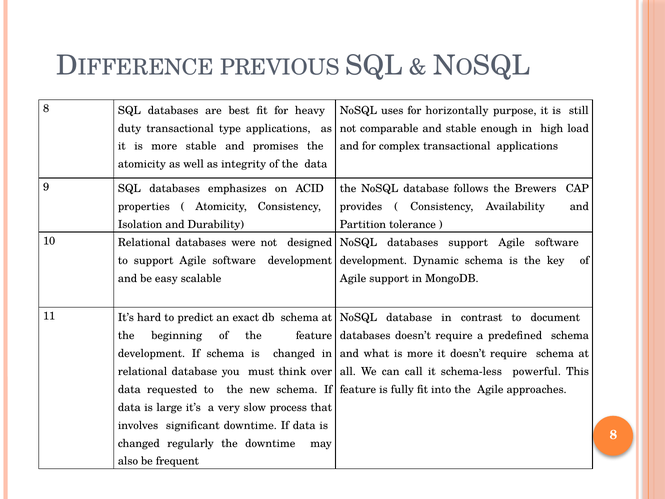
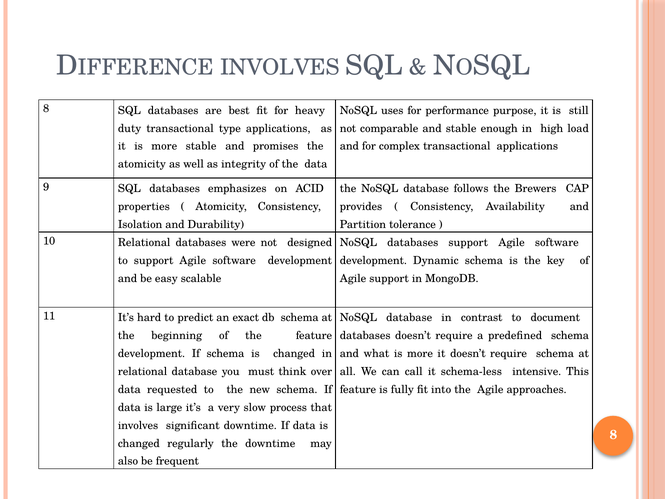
PREVIOUS at (280, 67): PREVIOUS -> INVOLVES
horizontally: horizontally -> performance
powerful: powerful -> intensive
